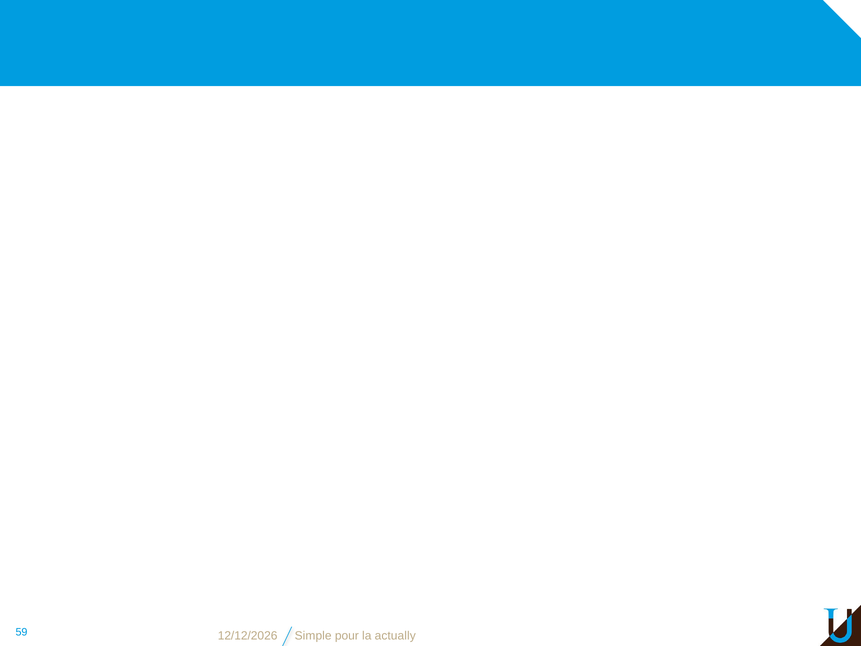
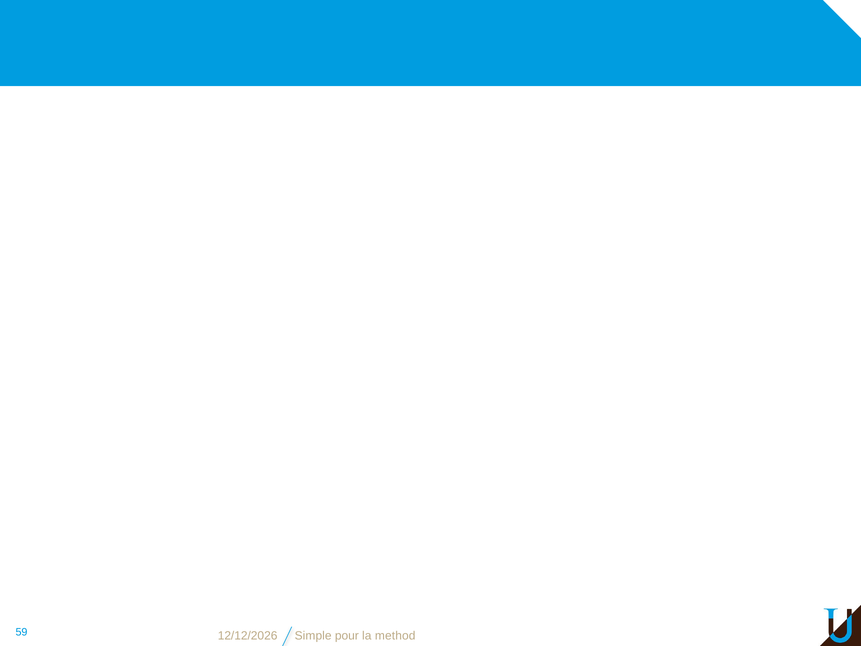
actually: actually -> method
